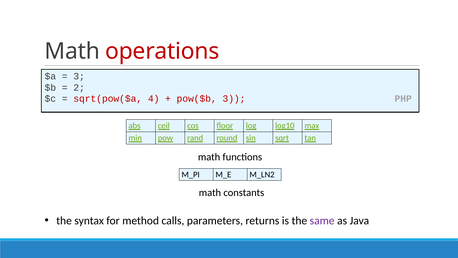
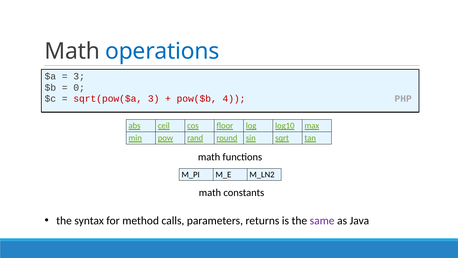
operations colour: red -> blue
2: 2 -> 0
sqrt(pow($a 4: 4 -> 3
pow($b 3: 3 -> 4
